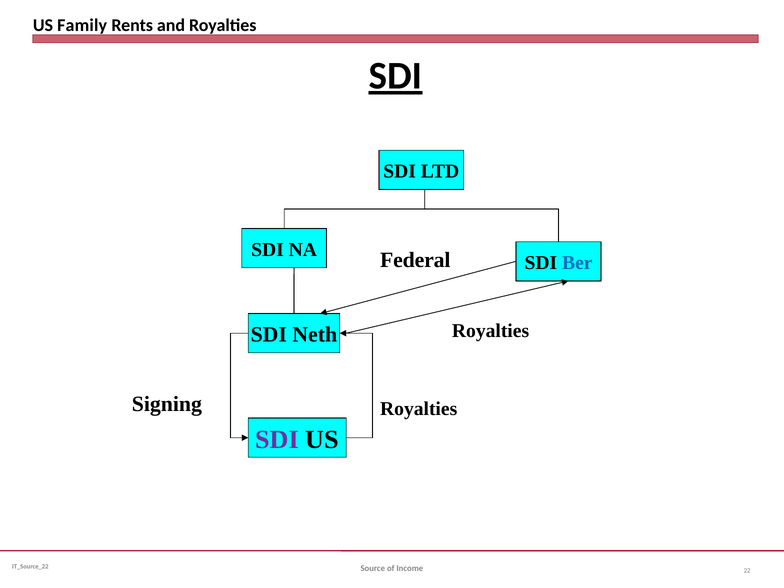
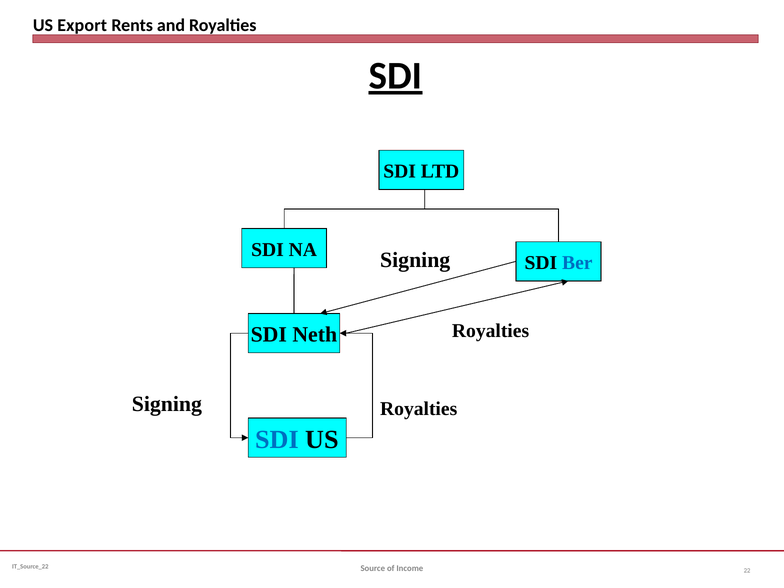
Family: Family -> Export
Federal at (415, 260): Federal -> Signing
SDI at (277, 440) colour: purple -> blue
